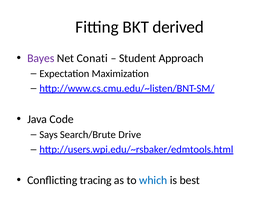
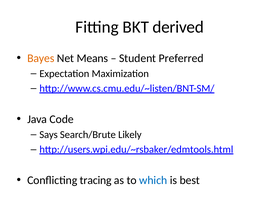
Bayes colour: purple -> orange
Conati: Conati -> Means
Approach: Approach -> Preferred
Drive: Drive -> Likely
